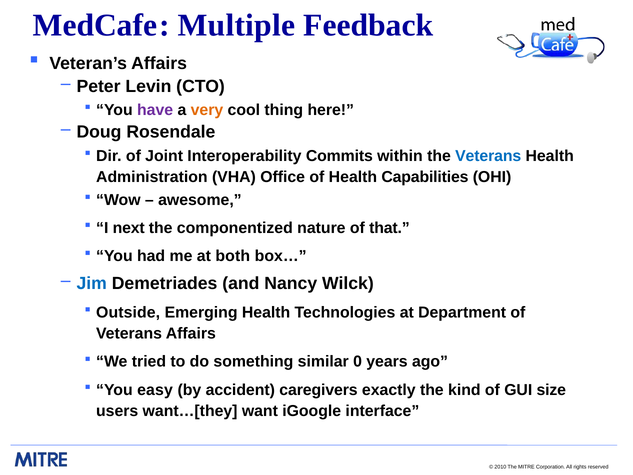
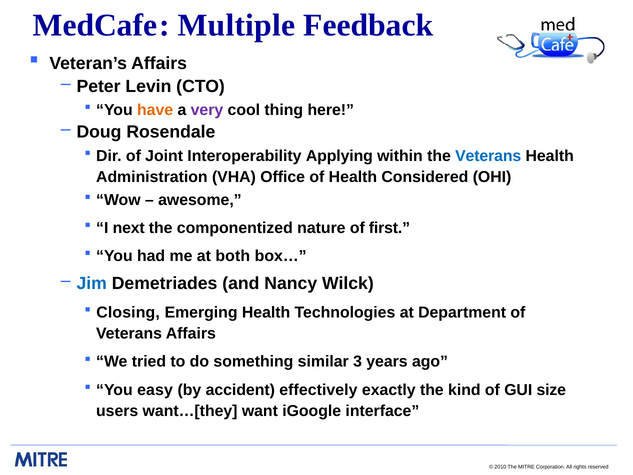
have colour: purple -> orange
very colour: orange -> purple
Commits: Commits -> Applying
Capabilities: Capabilities -> Considered
that: that -> first
Outside: Outside -> Closing
0: 0 -> 3
caregivers: caregivers -> effectively
